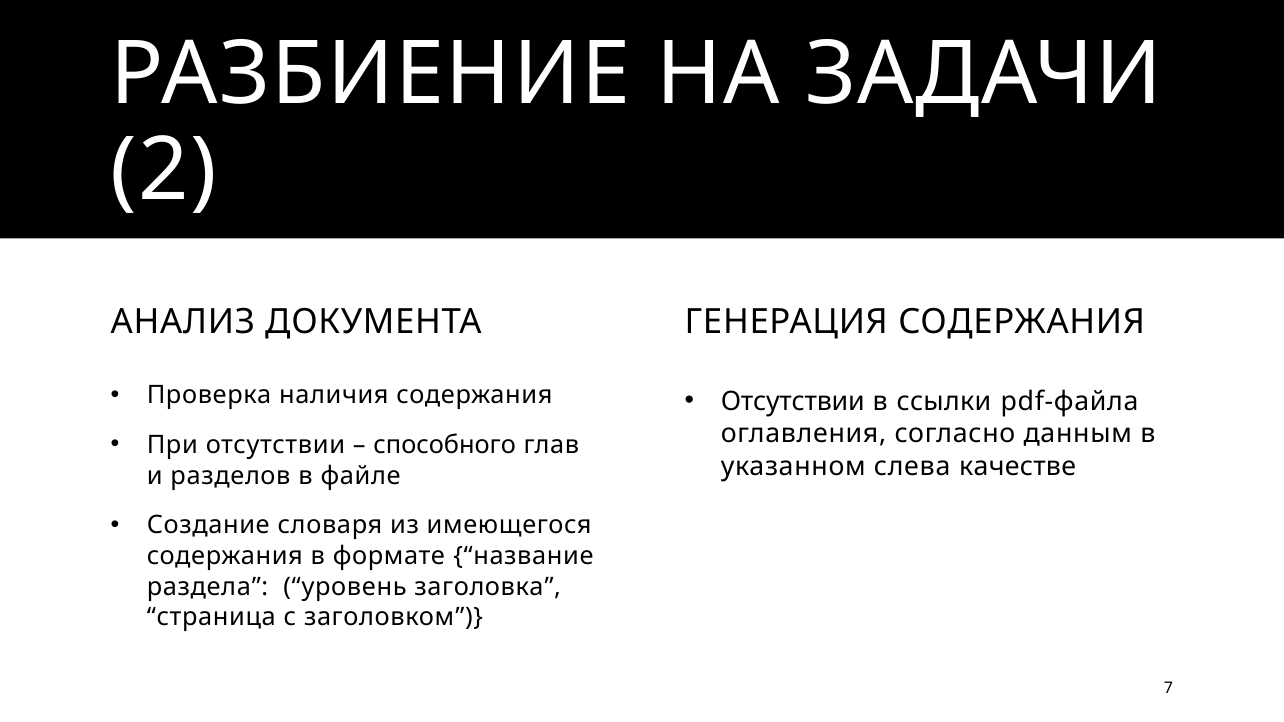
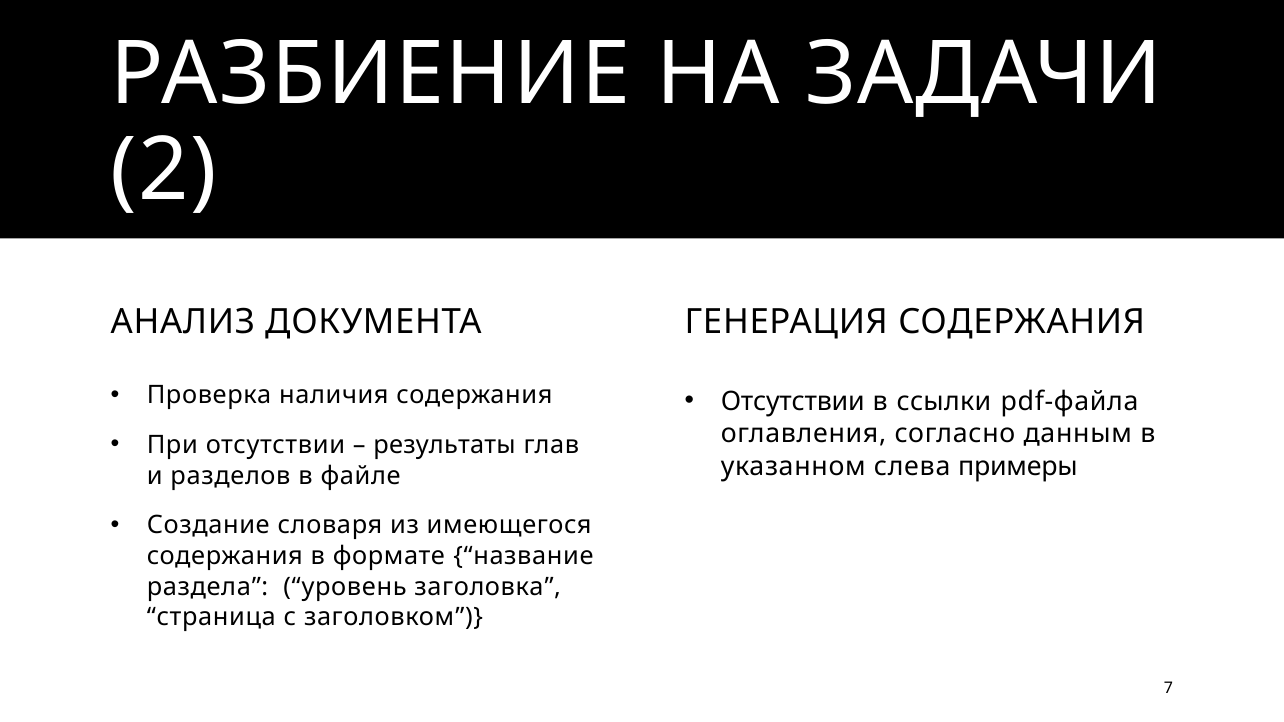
способного: способного -> результаты
качестве: качестве -> примеры
